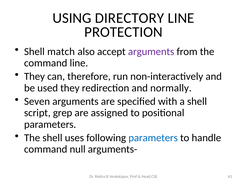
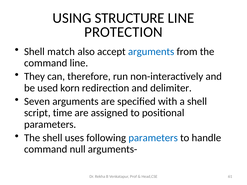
DIRECTORY: DIRECTORY -> STRUCTURE
arguments at (151, 52) colour: purple -> blue
used they: they -> korn
normally: normally -> delimiter
grep: grep -> time
